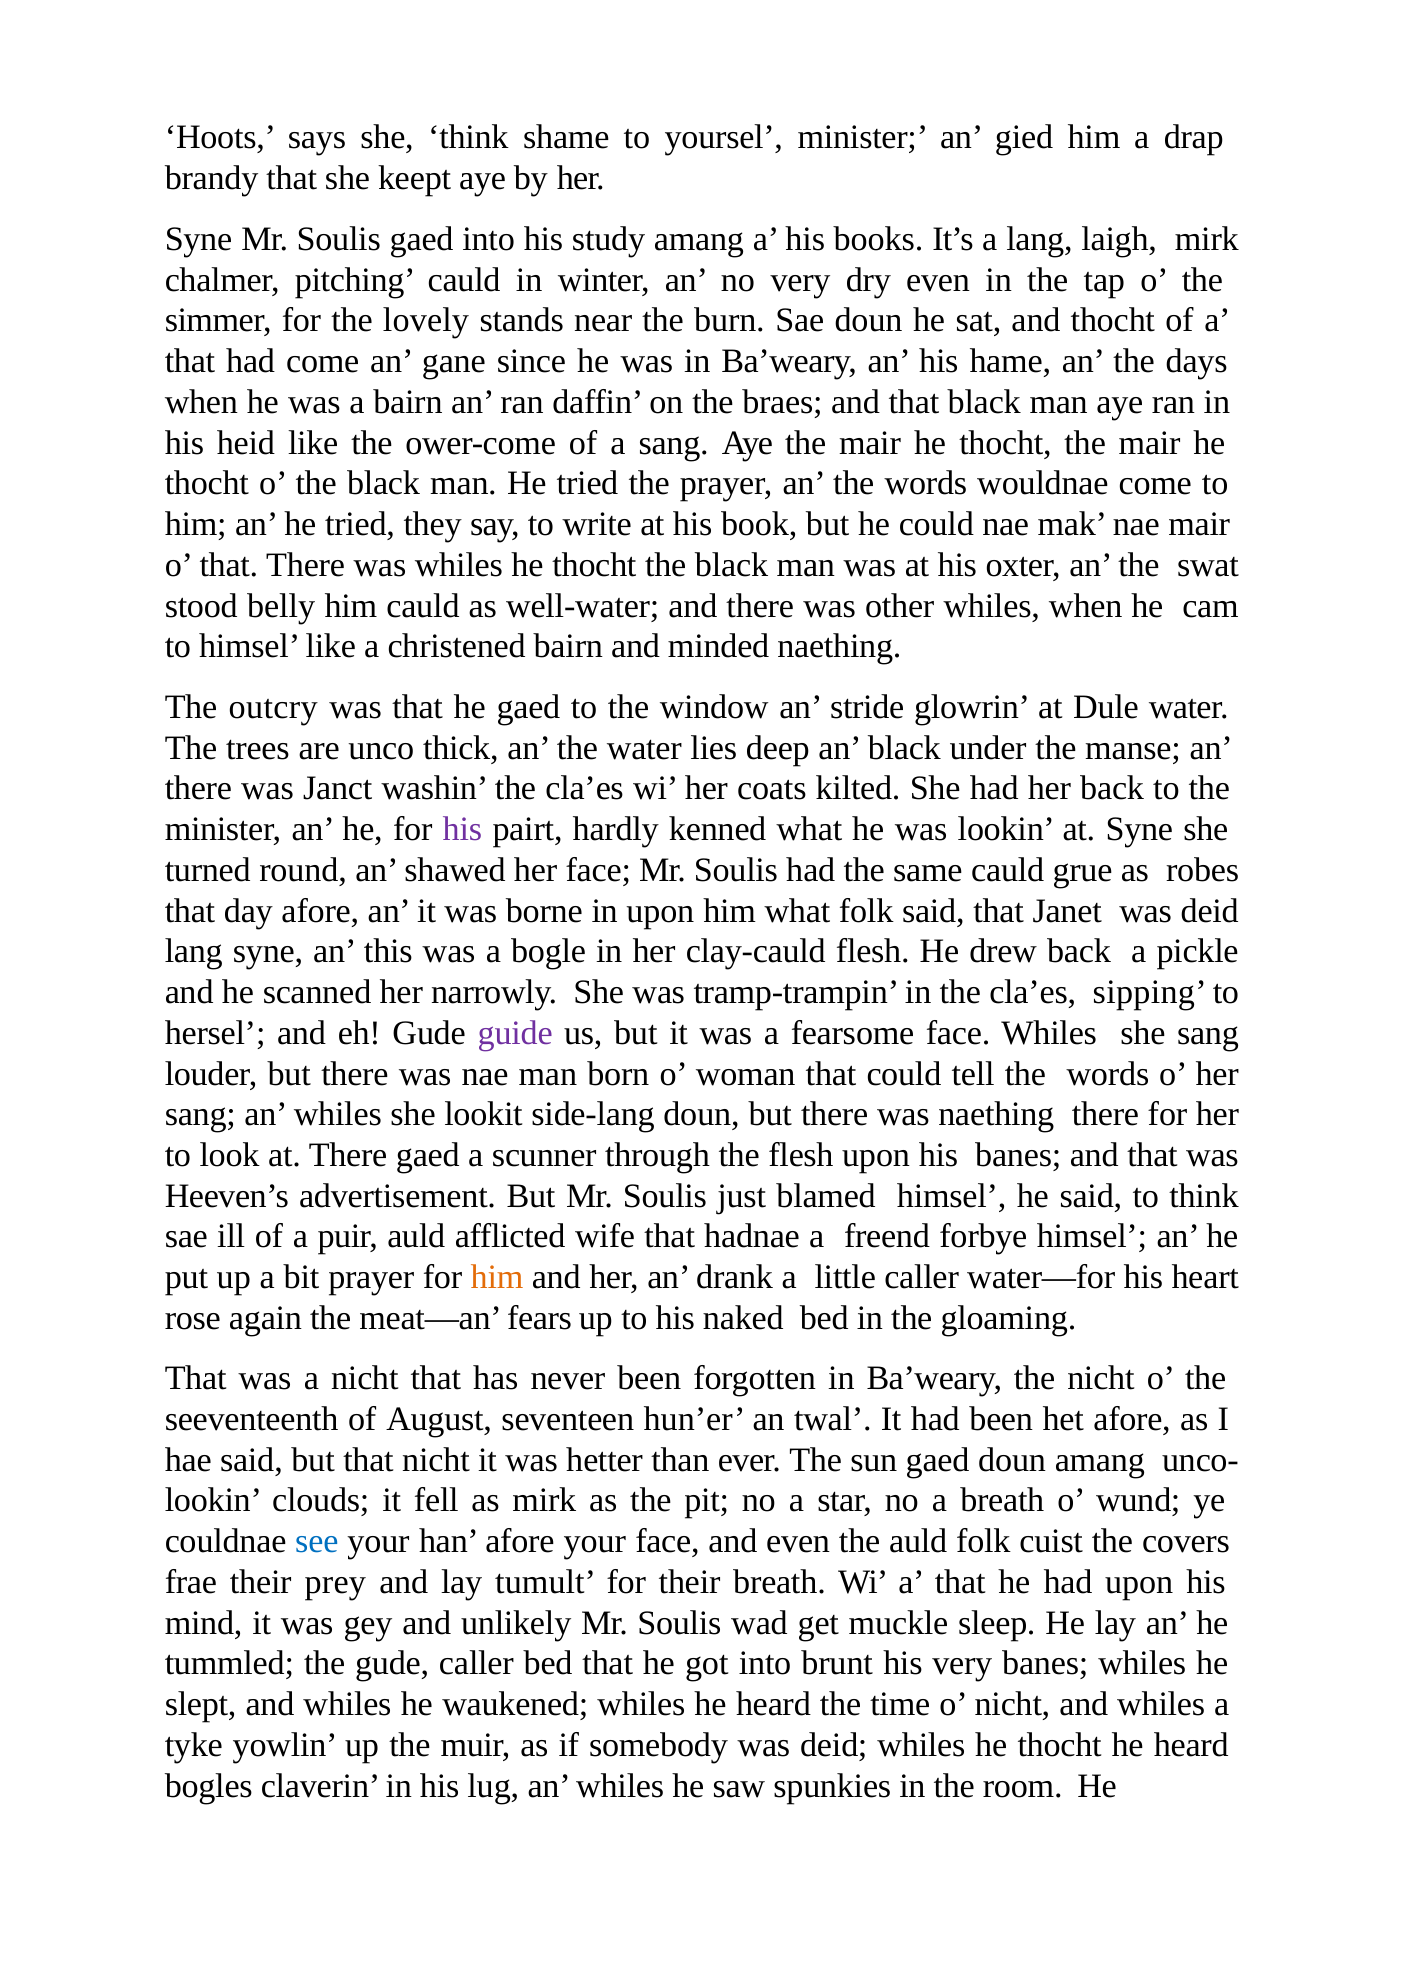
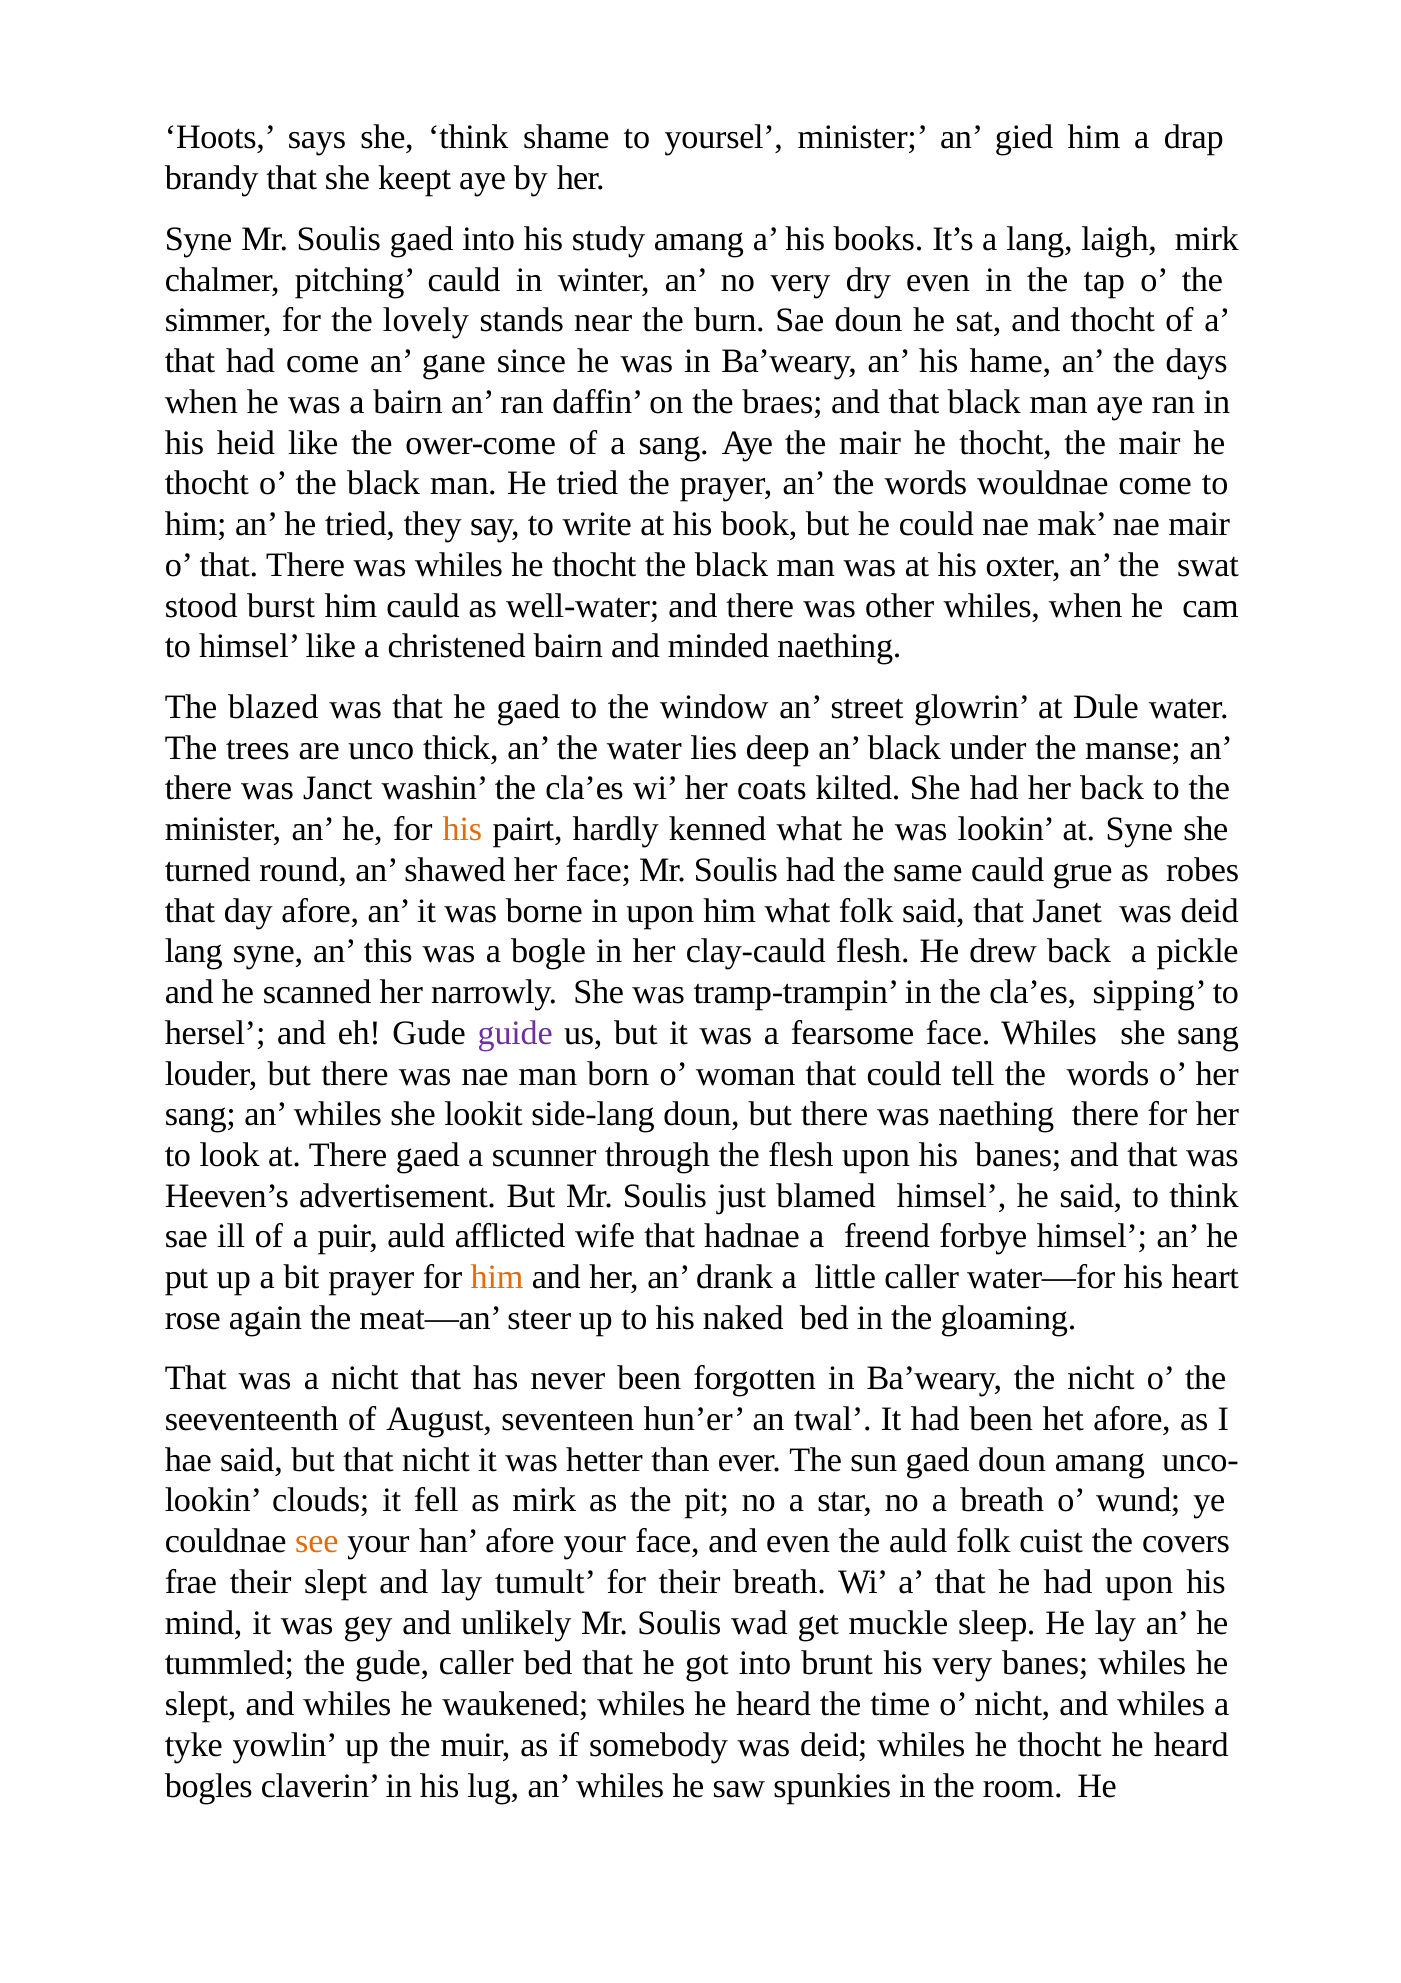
belly: belly -> burst
outcry: outcry -> blazed
stride: stride -> street
his at (462, 829) colour: purple -> orange
fears: fears -> steer
see colour: blue -> orange
their prey: prey -> slept
